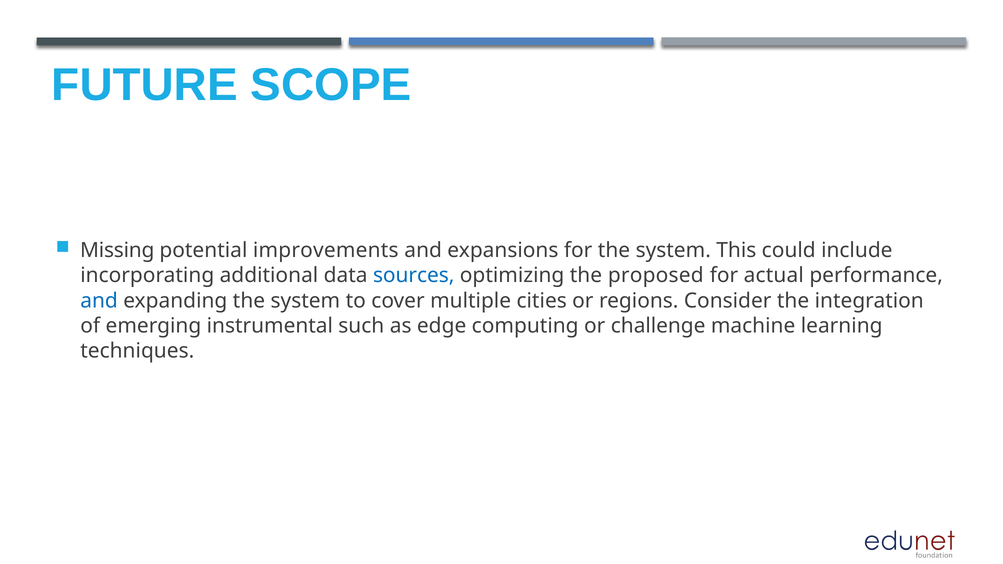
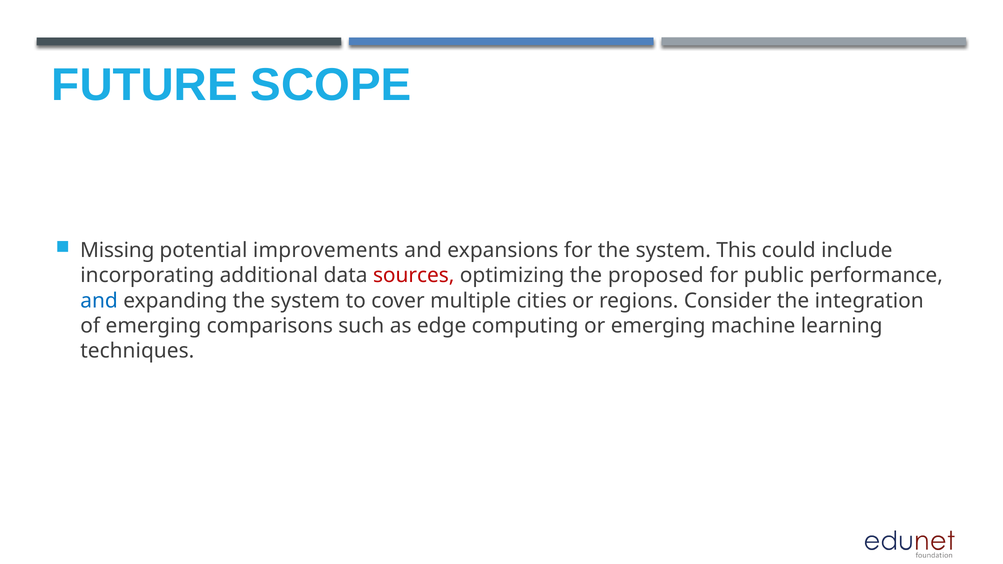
sources colour: blue -> red
actual: actual -> public
instrumental: instrumental -> comparisons
or challenge: challenge -> emerging
